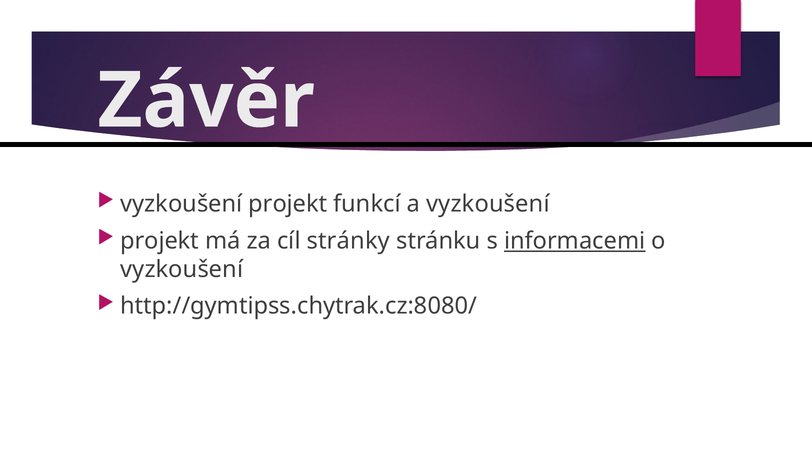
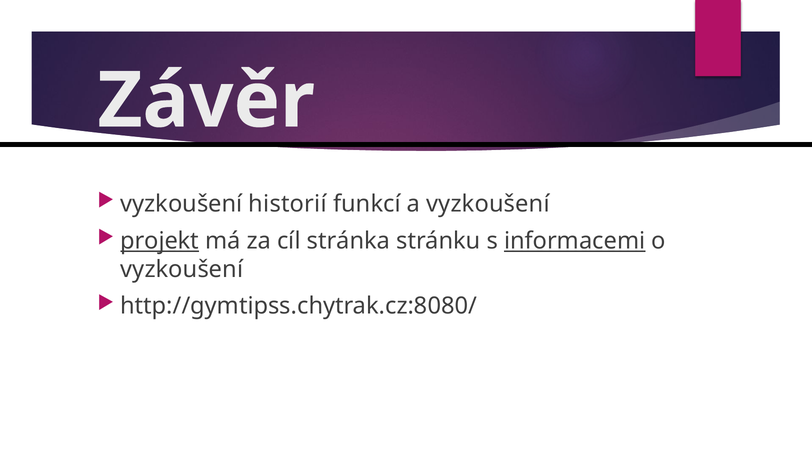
vyzkoušení projekt: projekt -> historií
projekt at (160, 241) underline: none -> present
stránky: stránky -> stránka
